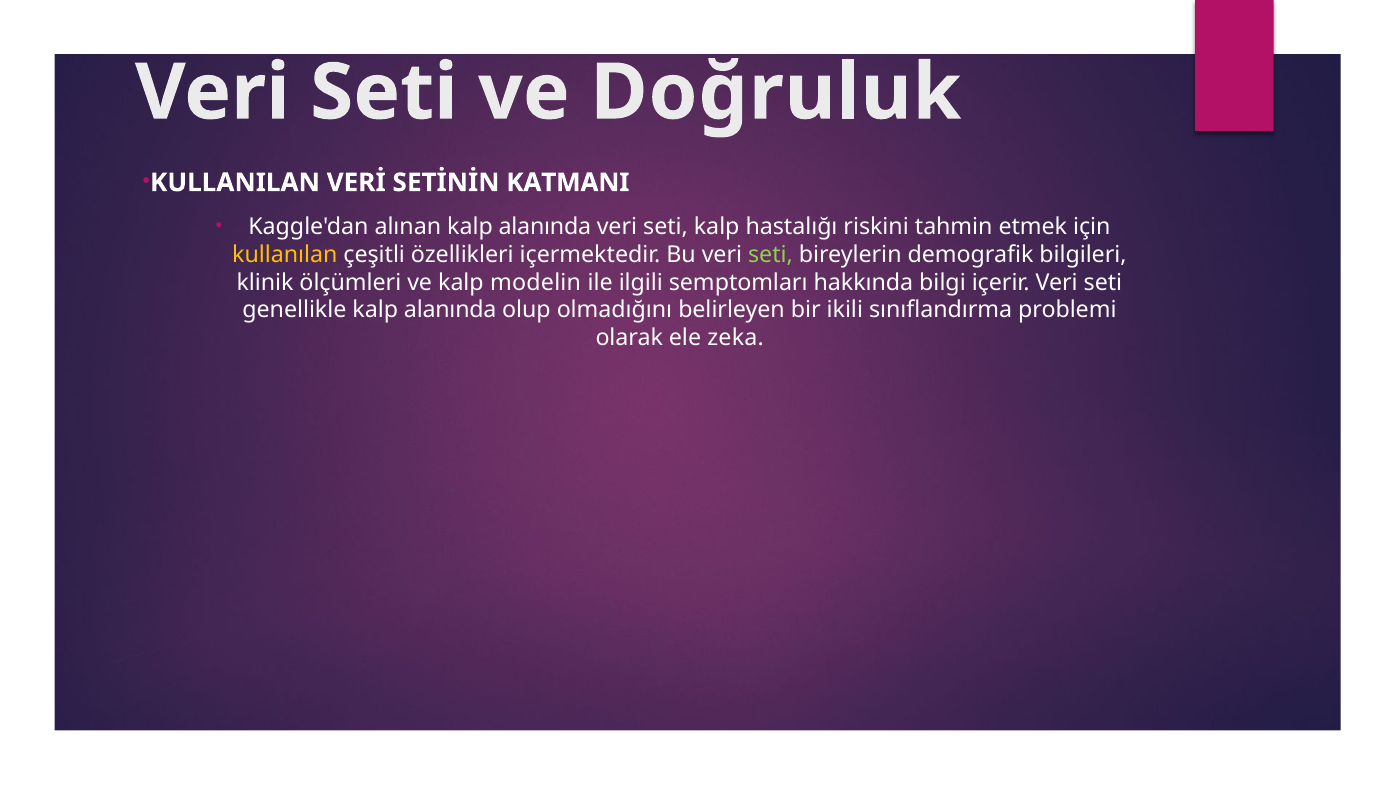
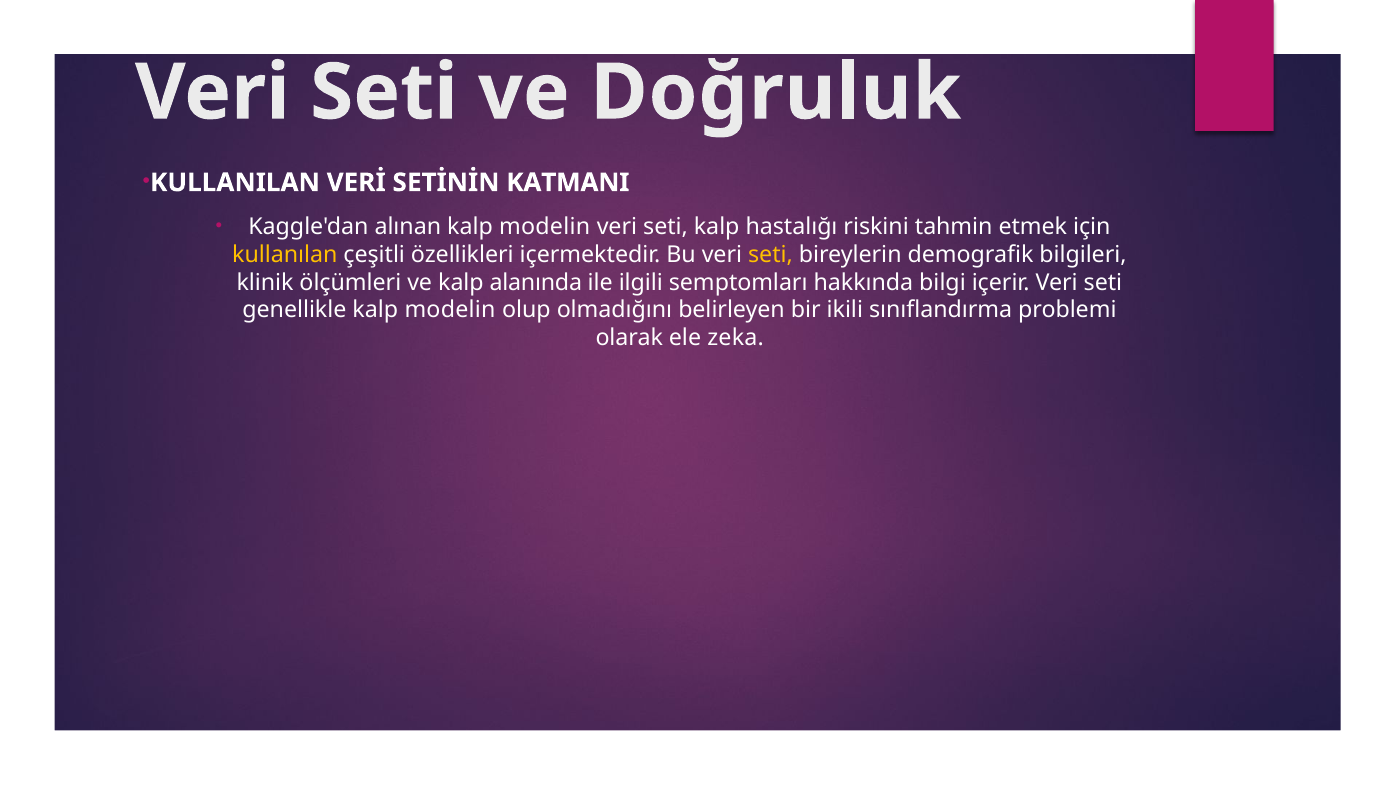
alınan kalp alanında: alanında -> modelin
seti at (770, 255) colour: light green -> yellow
modelin: modelin -> alanında
genellikle kalp alanında: alanında -> modelin
